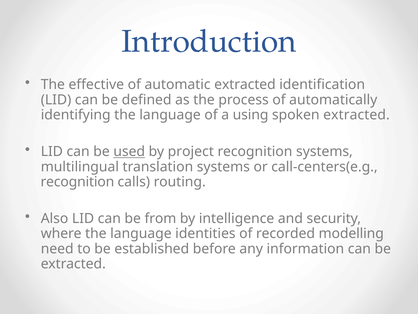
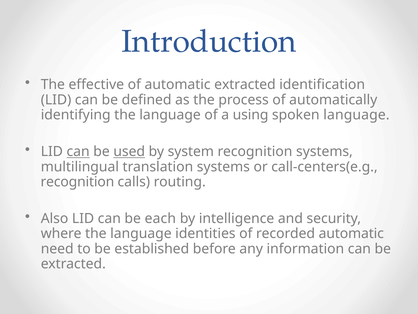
spoken extracted: extracted -> language
can at (78, 151) underline: none -> present
project: project -> system
from: from -> each
recorded modelling: modelling -> automatic
